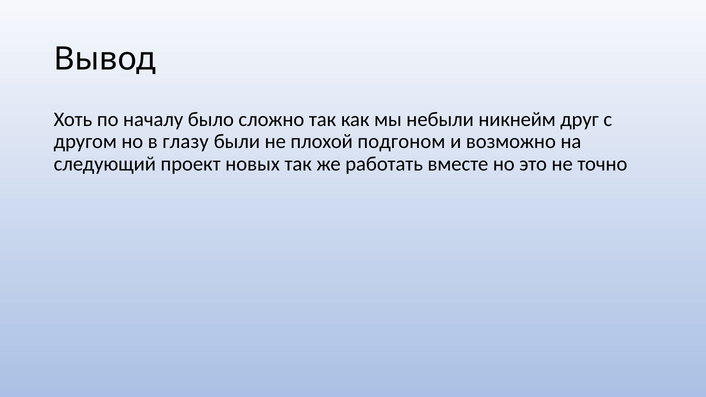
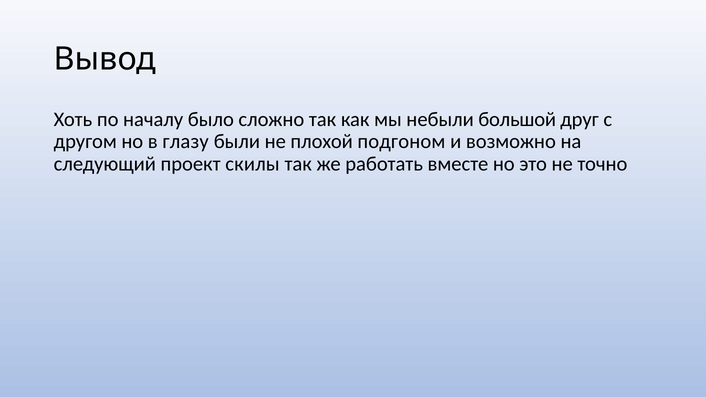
никнейм: никнейм -> большой
новых: новых -> скилы
